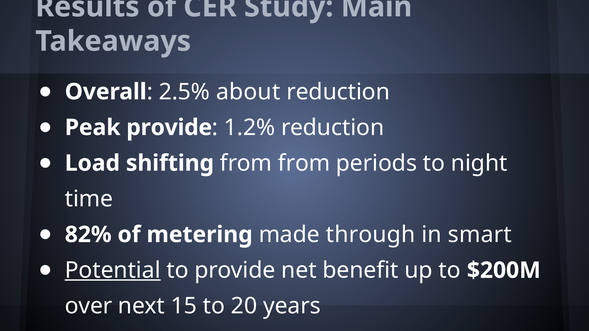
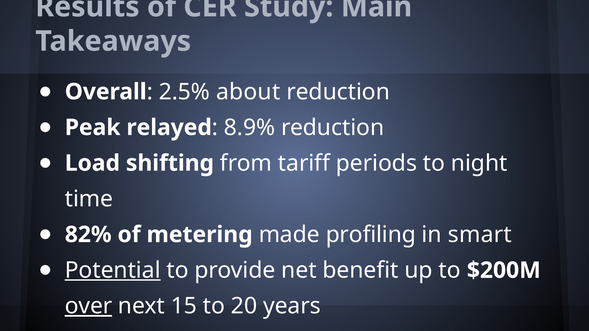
Peak provide: provide -> relayed
1.2%: 1.2% -> 8.9%
from from: from -> tariff
through: through -> profiling
over underline: none -> present
